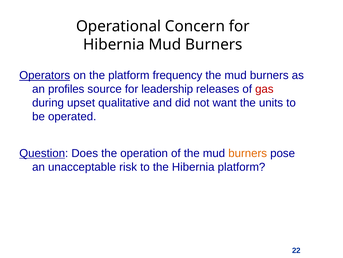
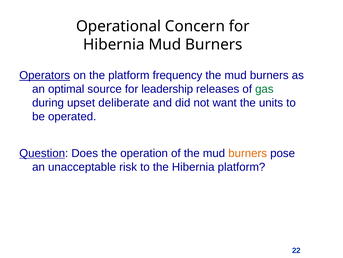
profiles: profiles -> optimal
gas colour: red -> green
qualitative: qualitative -> deliberate
